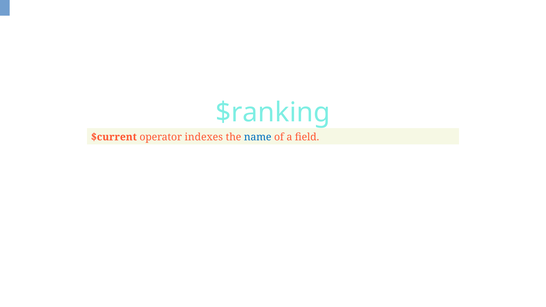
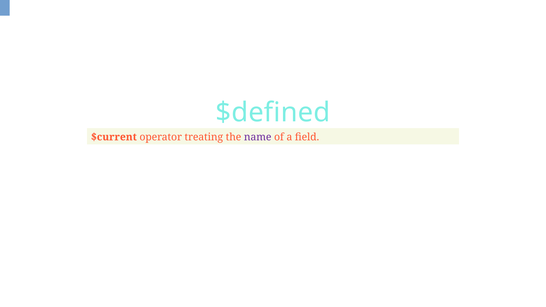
$ranking: $ranking -> $defined
indexes: indexes -> treating
name colour: blue -> purple
